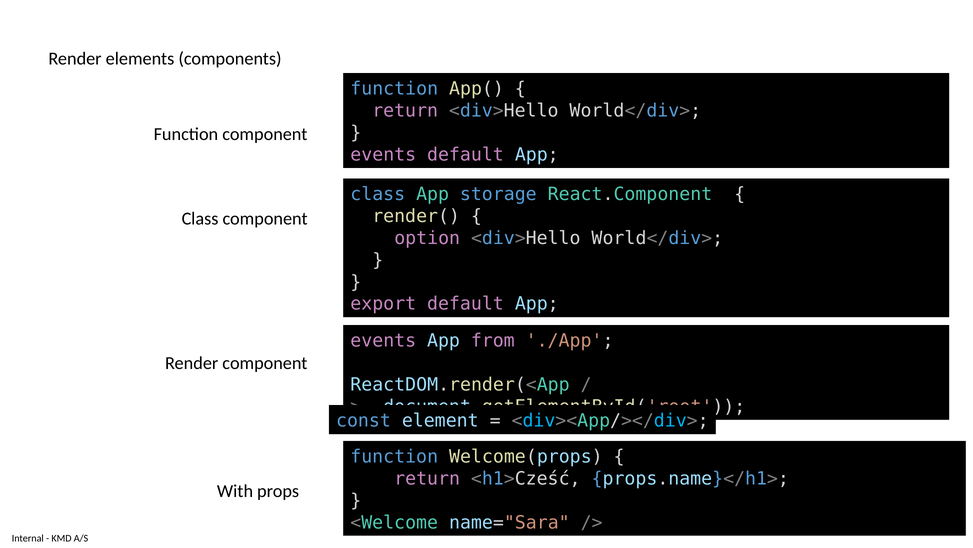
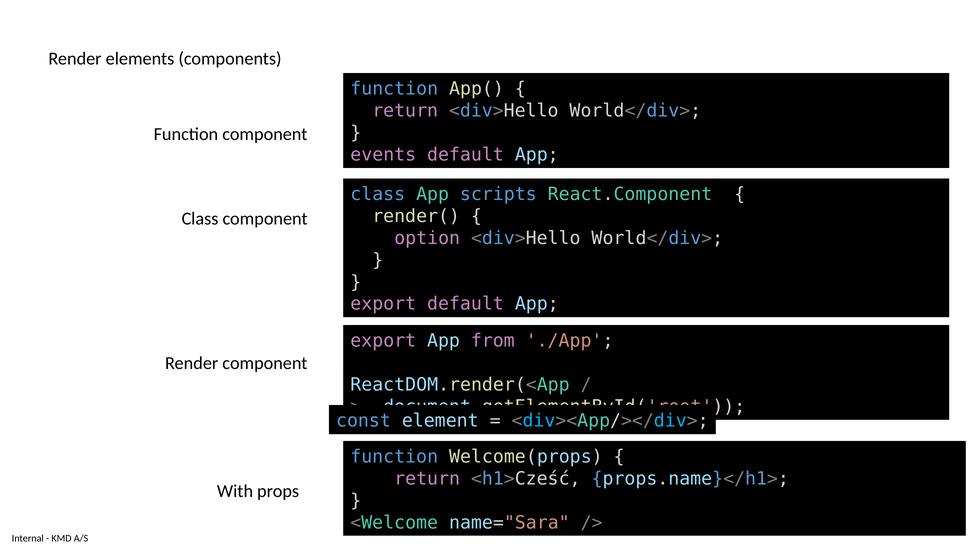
storage: storage -> scripts
events at (383, 340): events -> export
